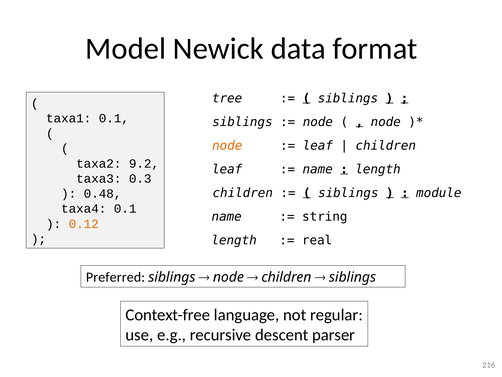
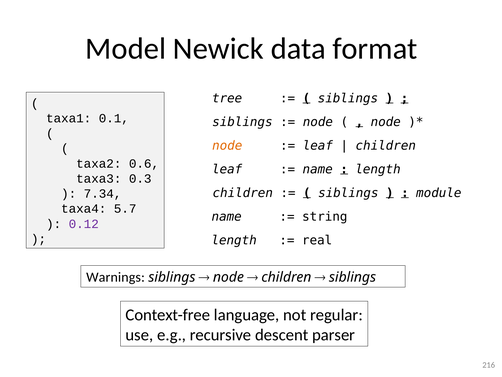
9.2: 9.2 -> 0.6
0.48: 0.48 -> 7.34
taxa4 0.1: 0.1 -> 5.7
0.12 colour: orange -> purple
Preferred: Preferred -> Warnings
